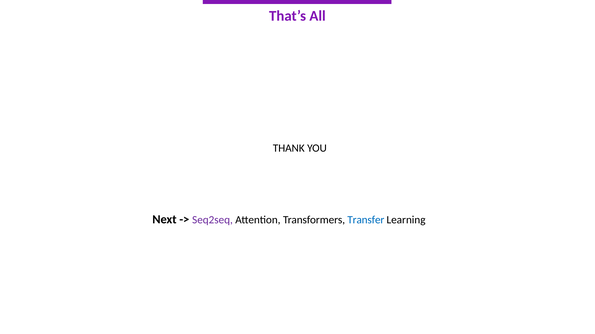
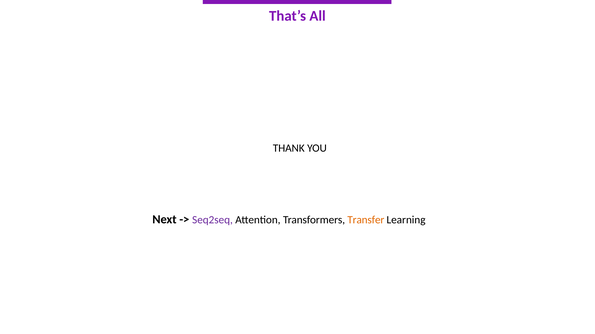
Transfer colour: blue -> orange
